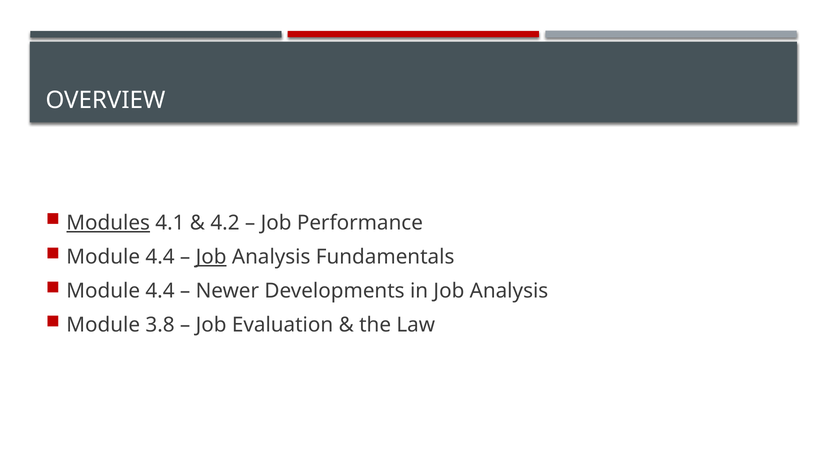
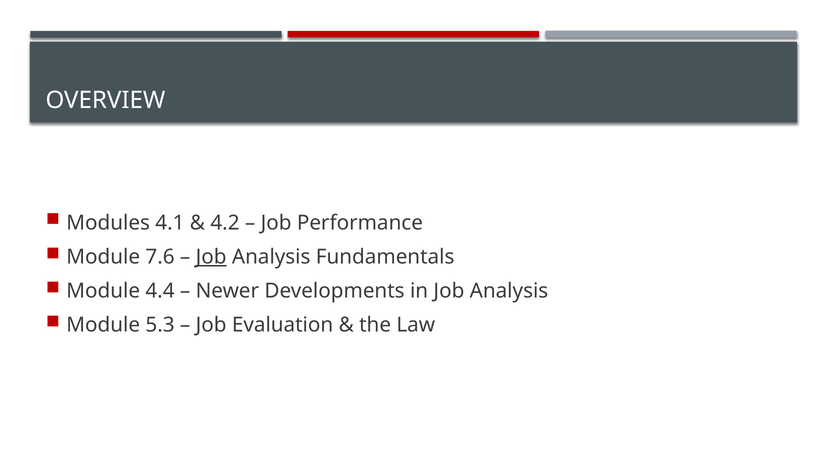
Modules underline: present -> none
4.4 at (160, 257): 4.4 -> 7.6
3.8: 3.8 -> 5.3
